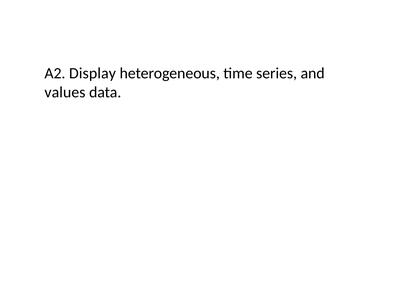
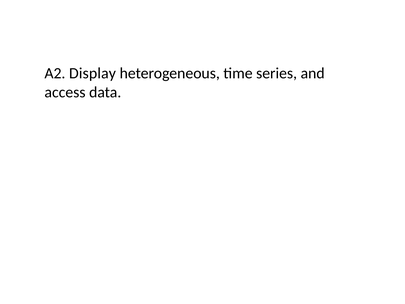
values: values -> access
